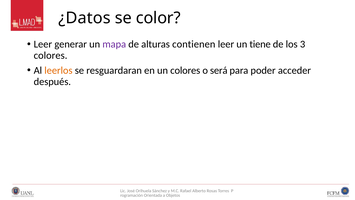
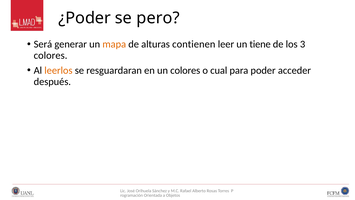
¿Datos: ¿Datos -> ¿Poder
color: color -> pero
Leer at (43, 44): Leer -> Será
mapa colour: purple -> orange
será: será -> cual
